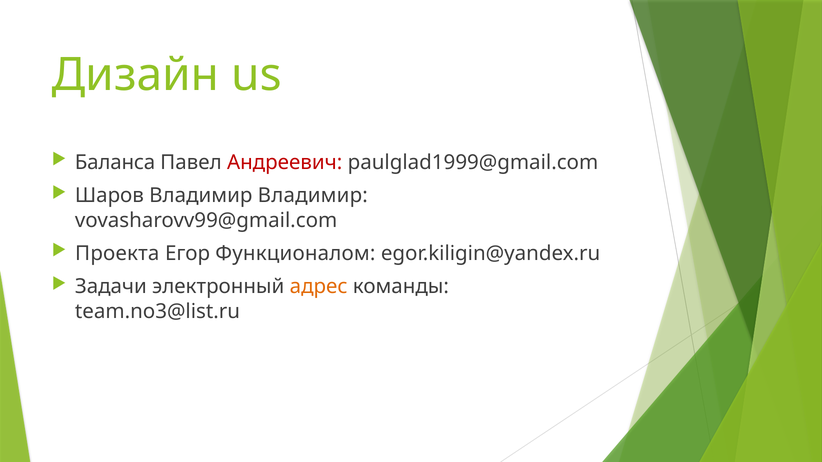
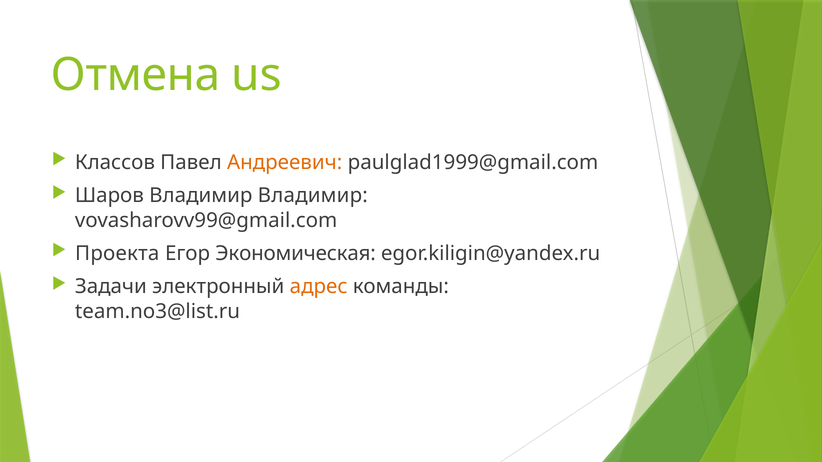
Дизайн: Дизайн -> Отмена
Баланса: Баланса -> Классов
Андреевич colour: red -> orange
Функционалом: Функционалом -> Экономическая
